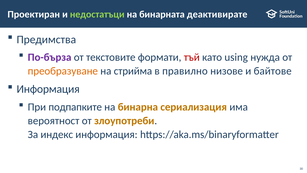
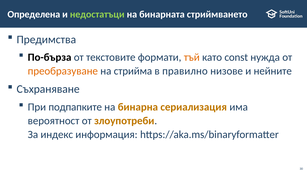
Проектиран: Проектиран -> Определена
деактивирате: деактивирате -> стриймването
По-бърза colour: purple -> black
тъй colour: red -> orange
using: using -> const
байтове: байтове -> нейните
Информация at (48, 89): Информация -> Съхраняване
